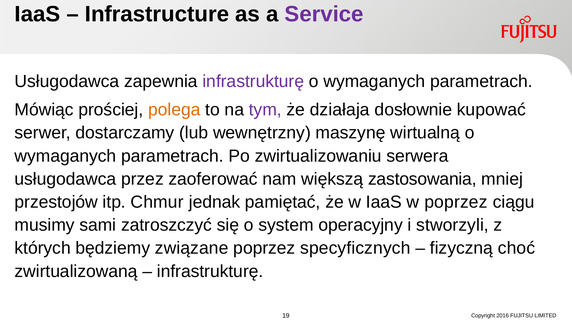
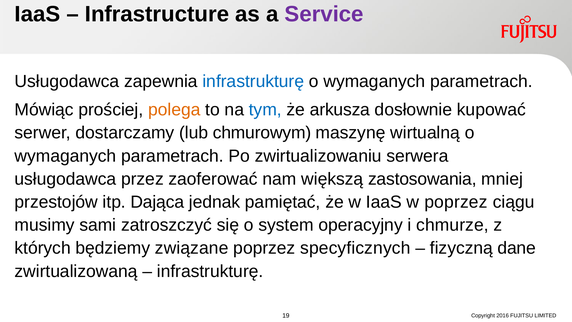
infrastrukturę at (253, 81) colour: purple -> blue
tym colour: purple -> blue
działaja: działaja -> arkusza
wewnętrzny: wewnętrzny -> chmurowym
Chmur: Chmur -> Dająca
stworzyli: stworzyli -> chmurze
choć: choć -> dane
